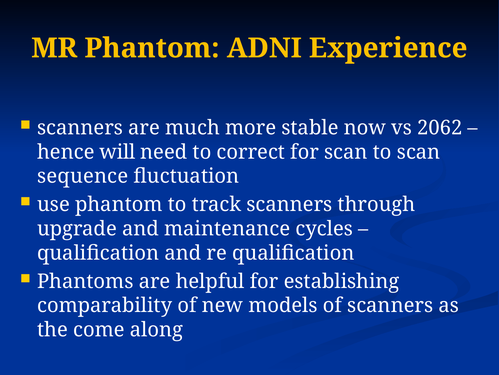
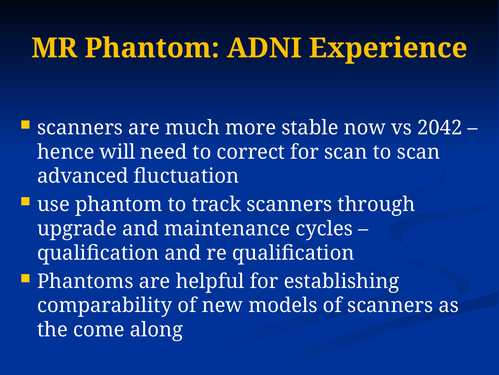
2062: 2062 -> 2042
sequence: sequence -> advanced
